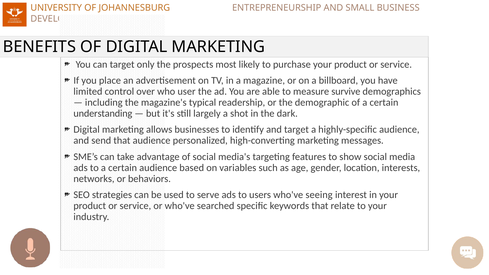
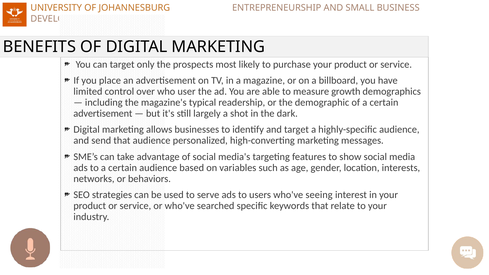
survive: survive -> growth
understanding at (103, 114): understanding -> advertisement
